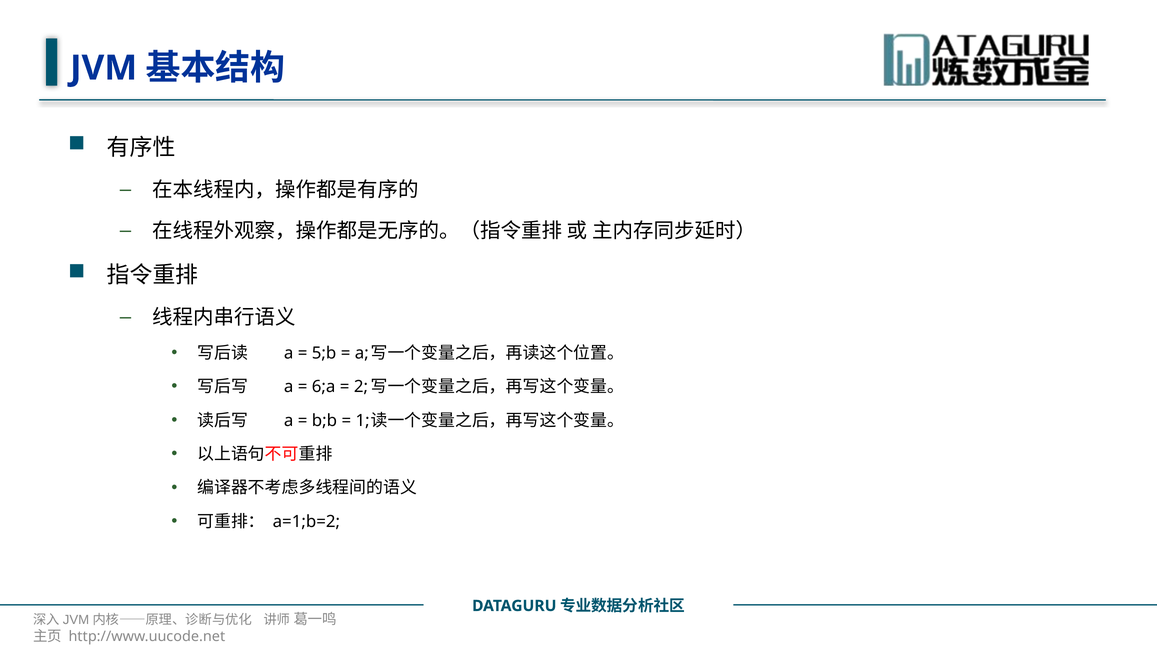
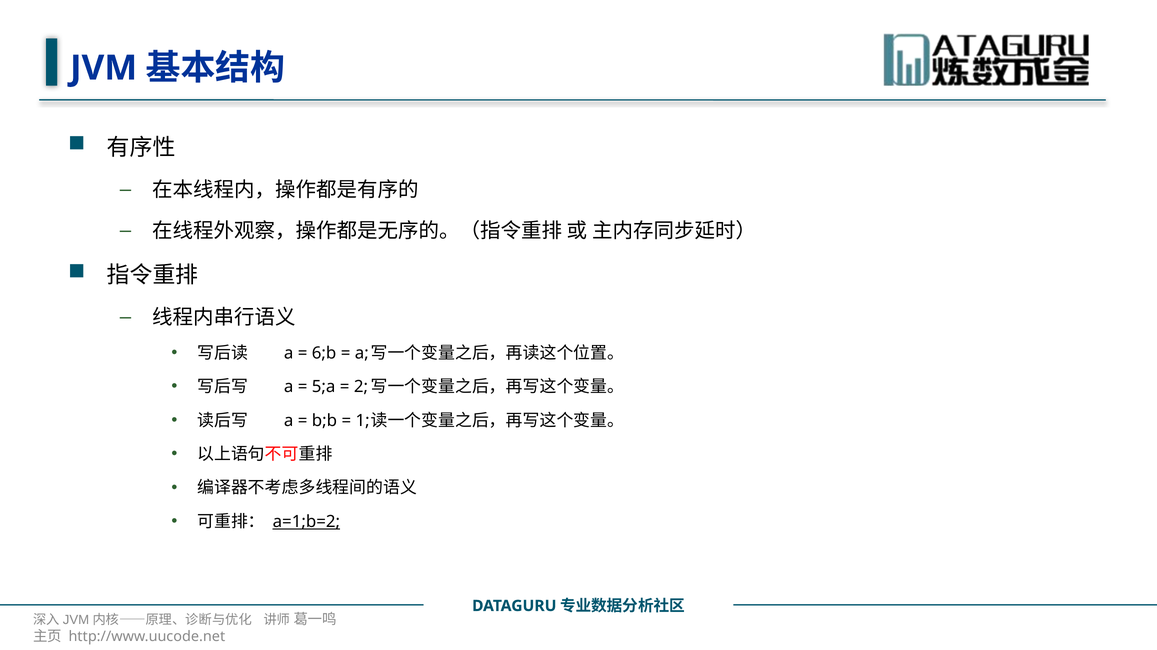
5;b: 5;b -> 6;b
6;a: 6;a -> 5;a
a=1;b=2 underline: none -> present
